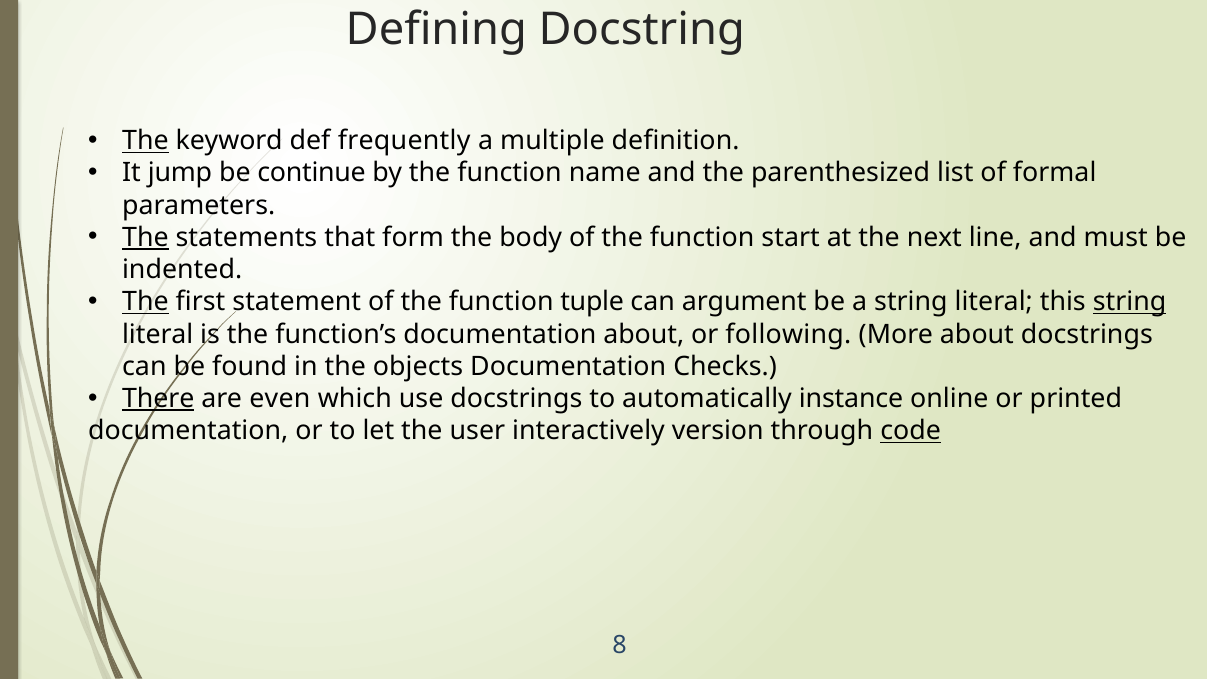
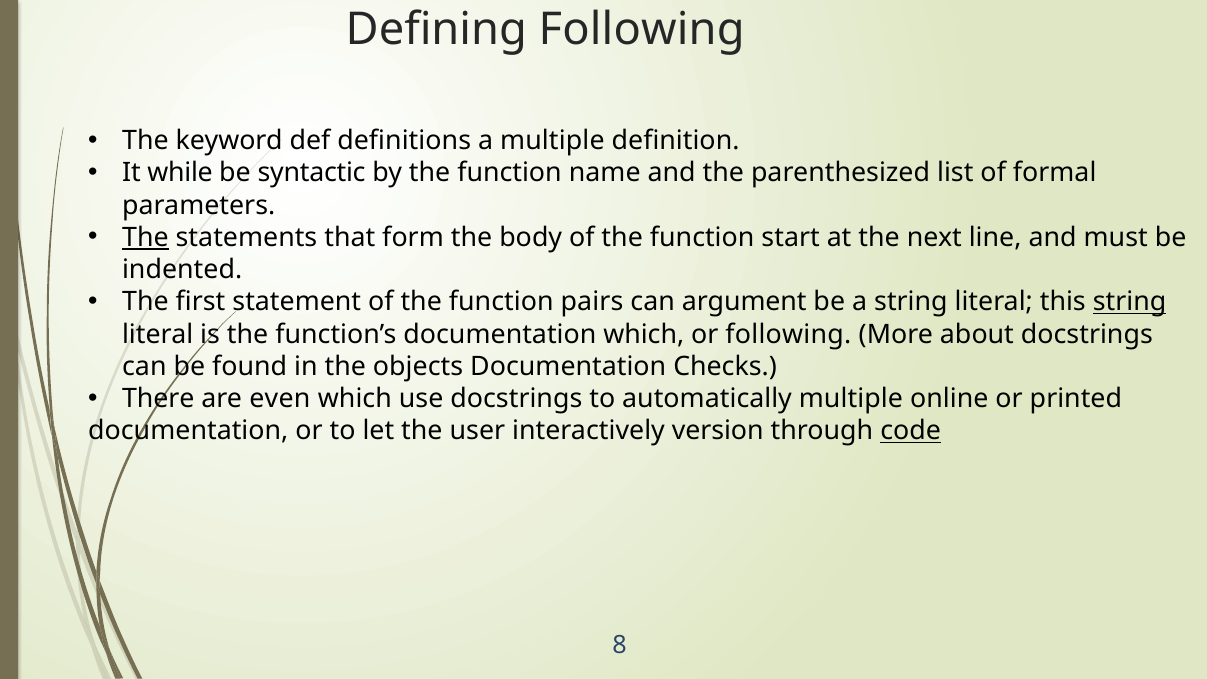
Deﬁning Docstring: Docstring -> Following
The at (145, 141) underline: present -> none
frequently: frequently -> deﬁnitions
jump: jump -> while
continue: continue -> syntactic
The at (145, 302) underline: present -> none
tuple: tuple -> pairs
documentation about: about -> which
There underline: present -> none
automatically instance: instance -> multiple
